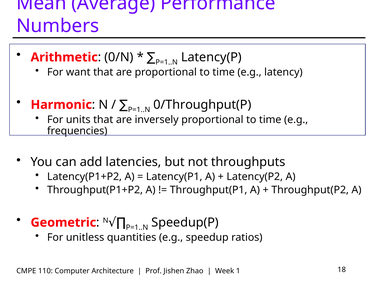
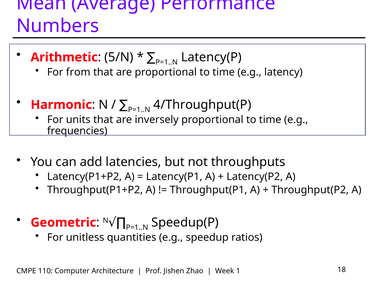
0/N: 0/N -> 5/N
want: want -> from
0/Throughput(P: 0/Throughput(P -> 4/Throughput(P
